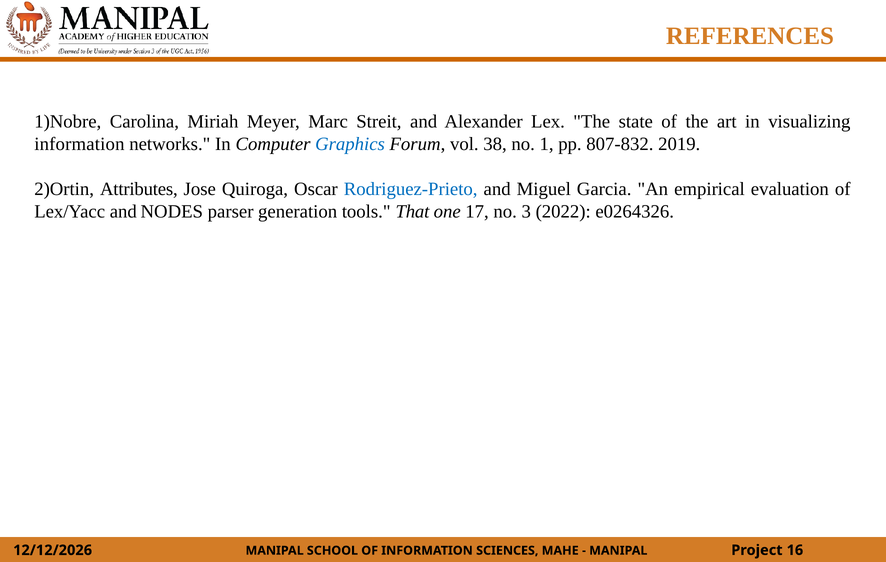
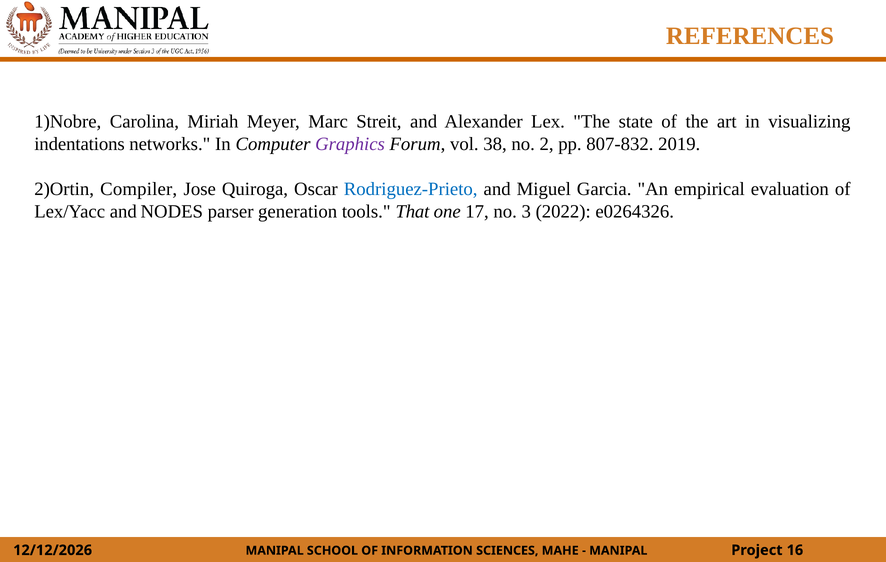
information at (79, 144): information -> indentations
Graphics colour: blue -> purple
1: 1 -> 2
Attributes: Attributes -> Compiler
